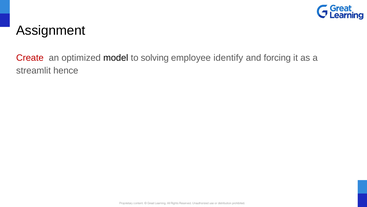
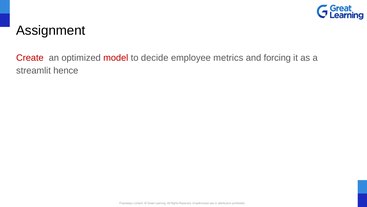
model colour: black -> red
solving: solving -> decide
identify: identify -> metrics
